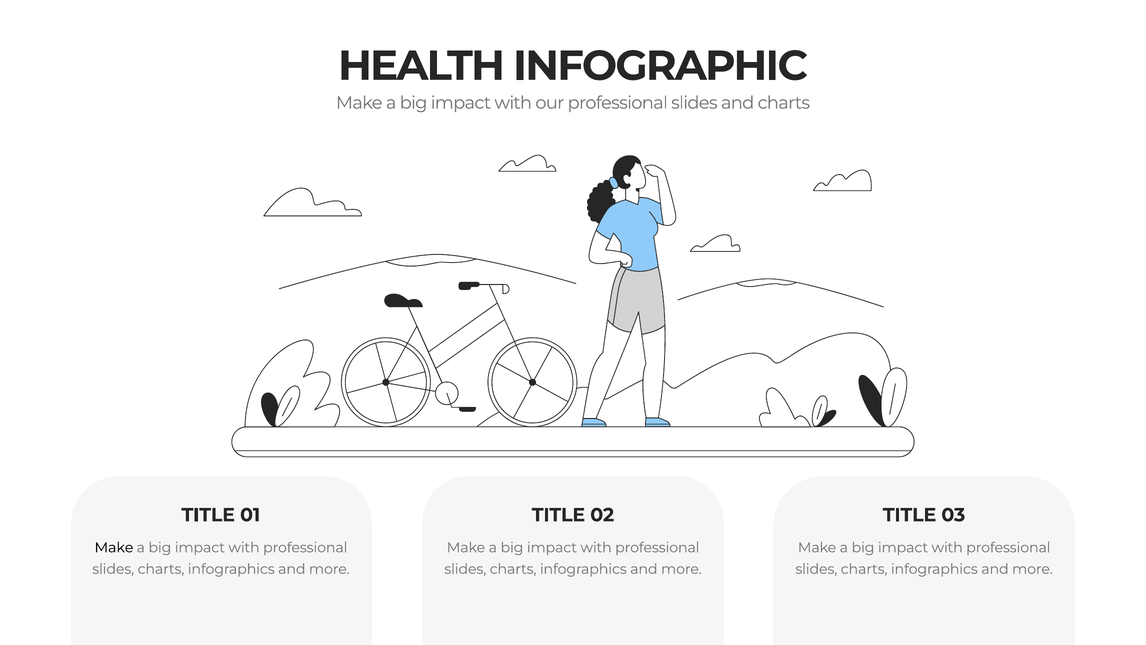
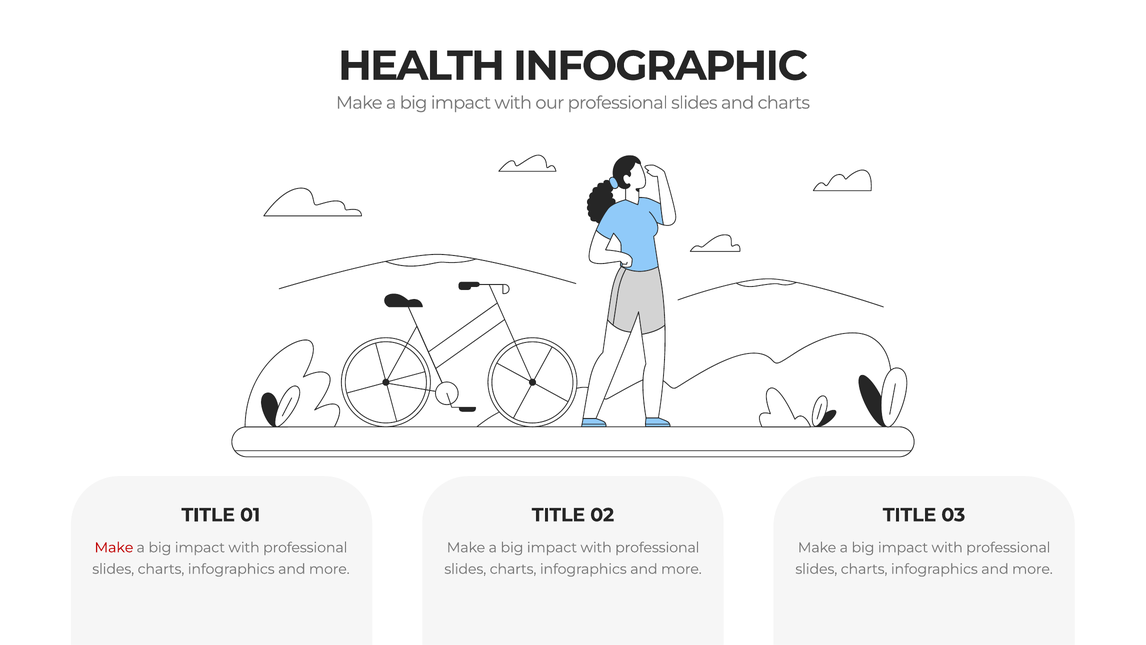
Make at (114, 547) colour: black -> red
